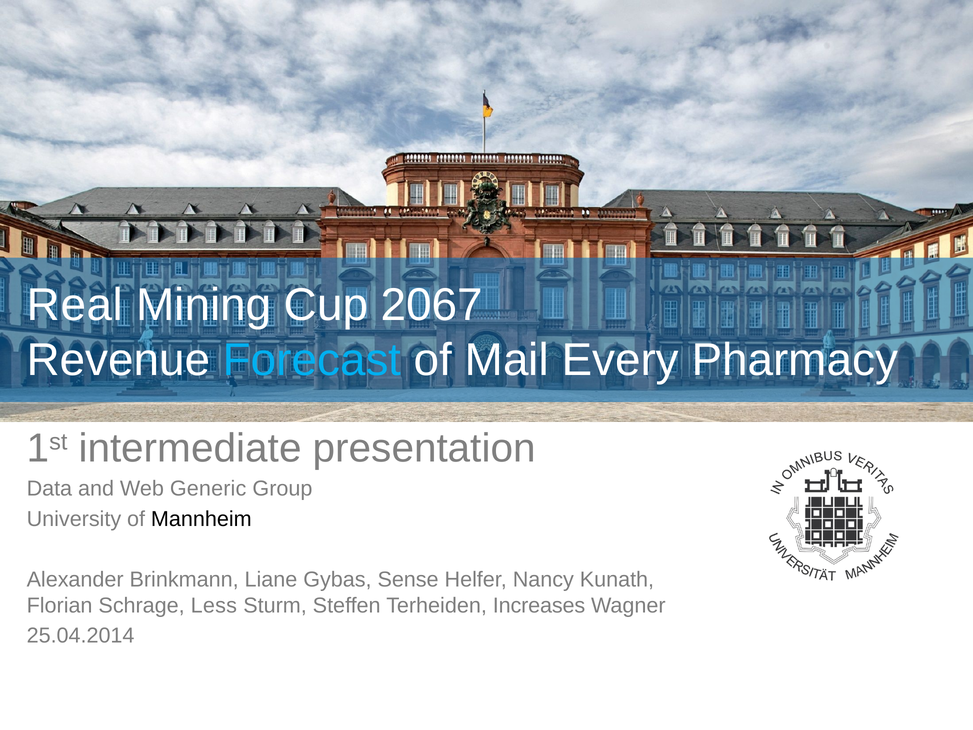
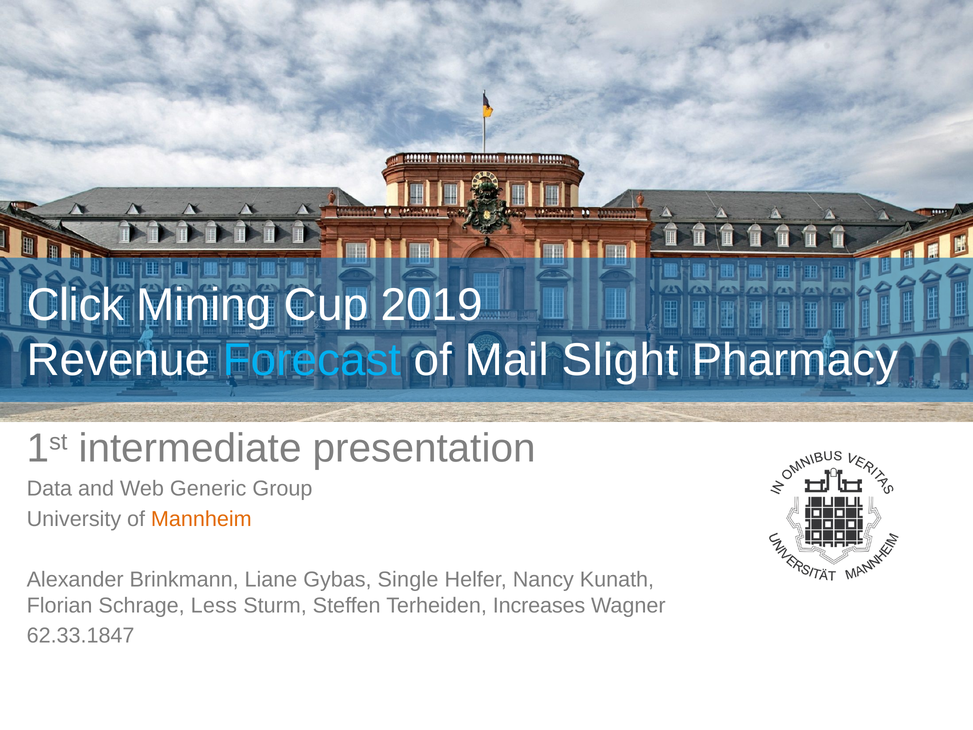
Real: Real -> Click
2067: 2067 -> 2019
Every: Every -> Slight
Mannheim colour: black -> orange
Sense: Sense -> Single
25.04.2014: 25.04.2014 -> 62.33.1847
